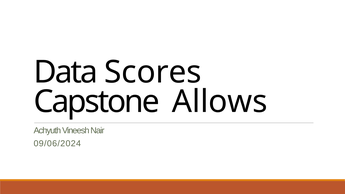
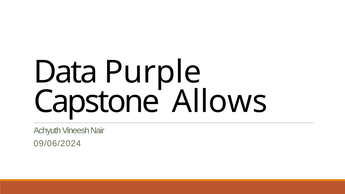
Scores: Scores -> Purple
